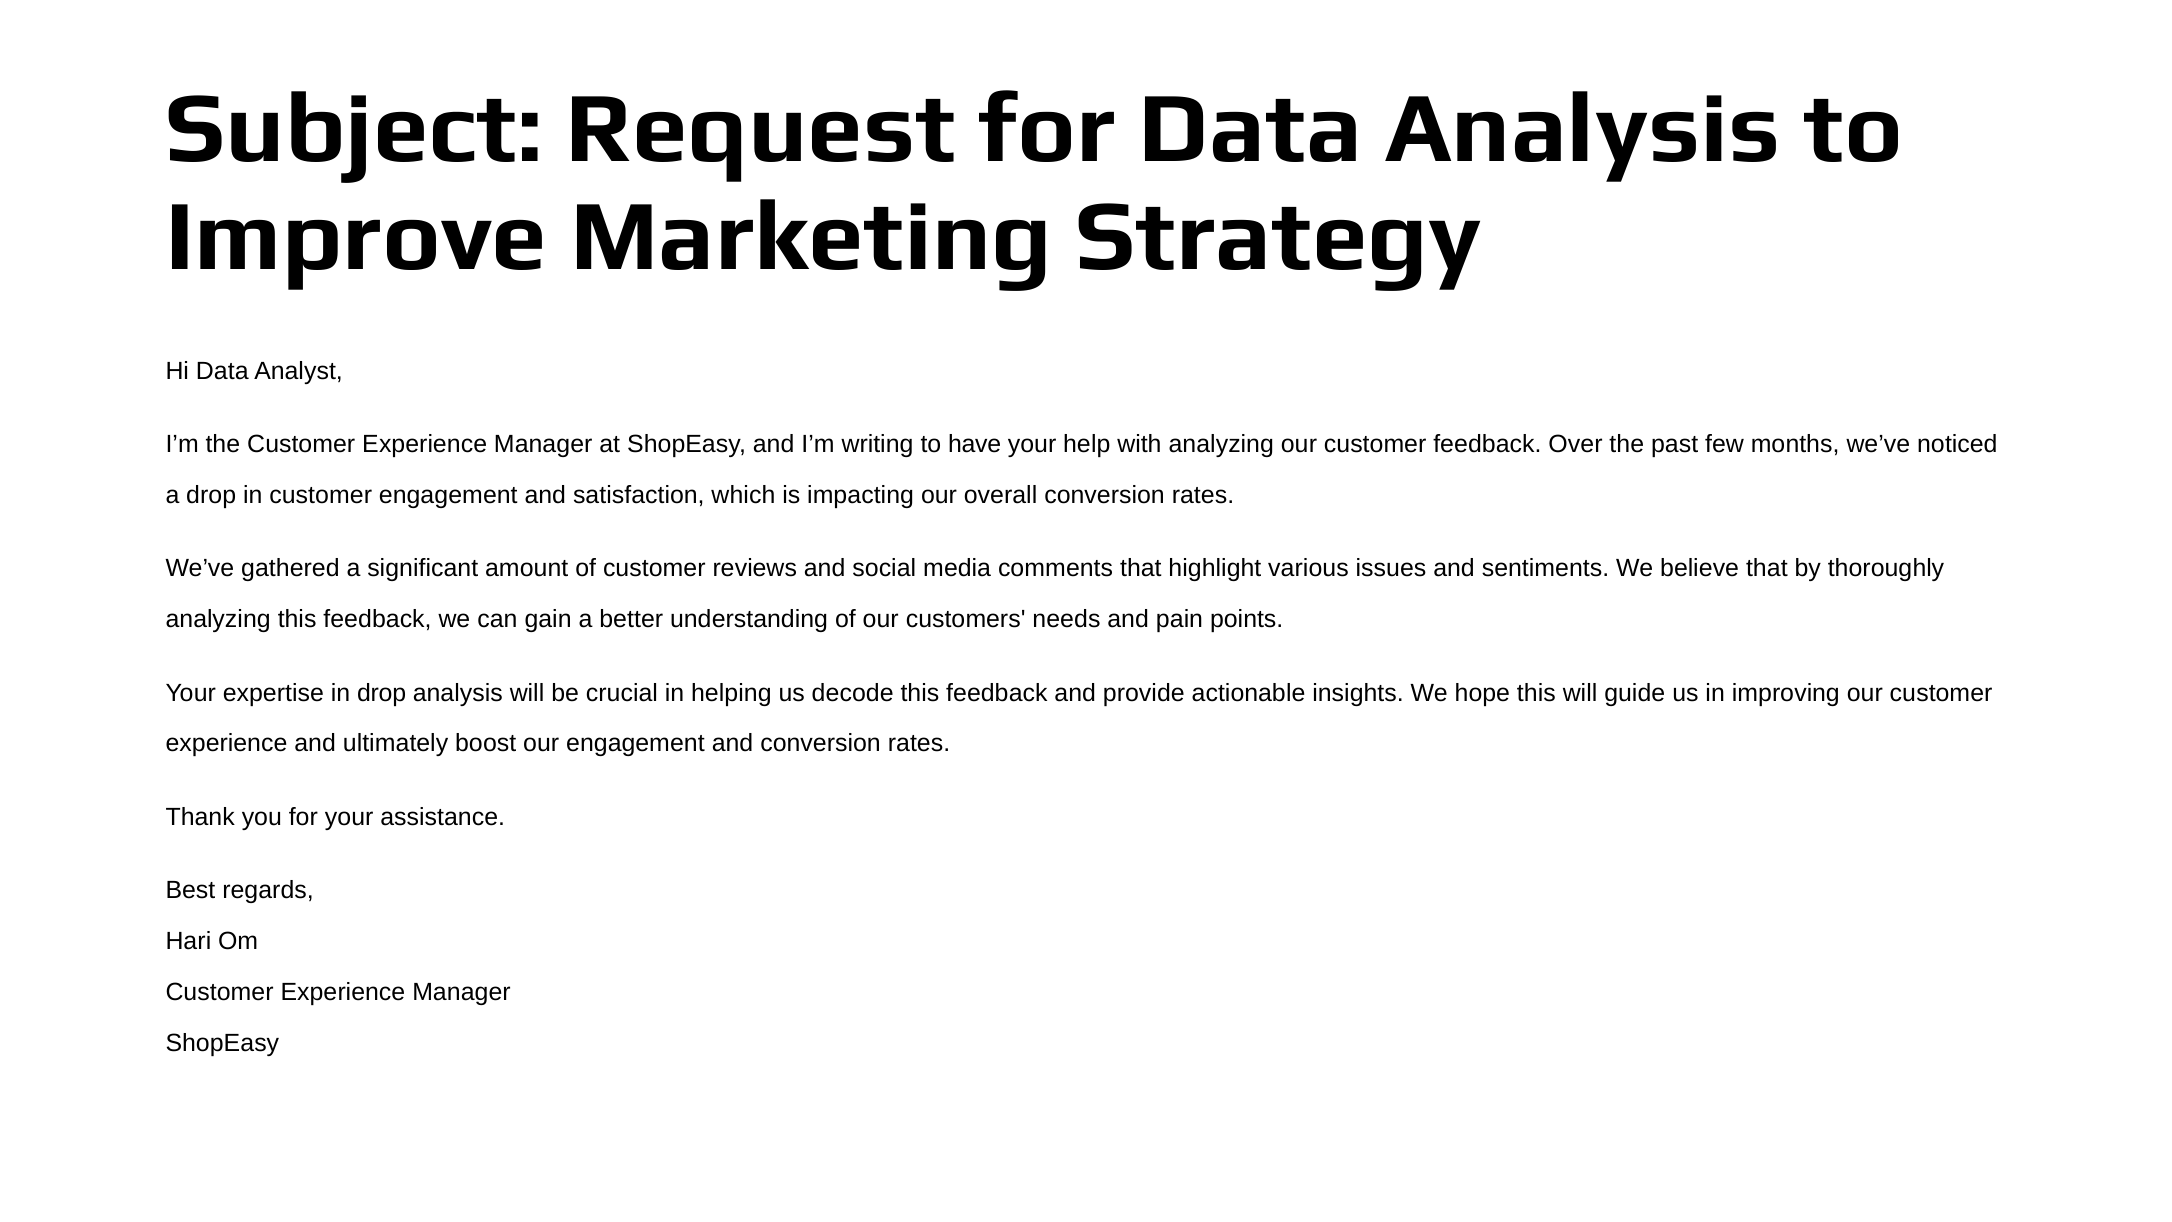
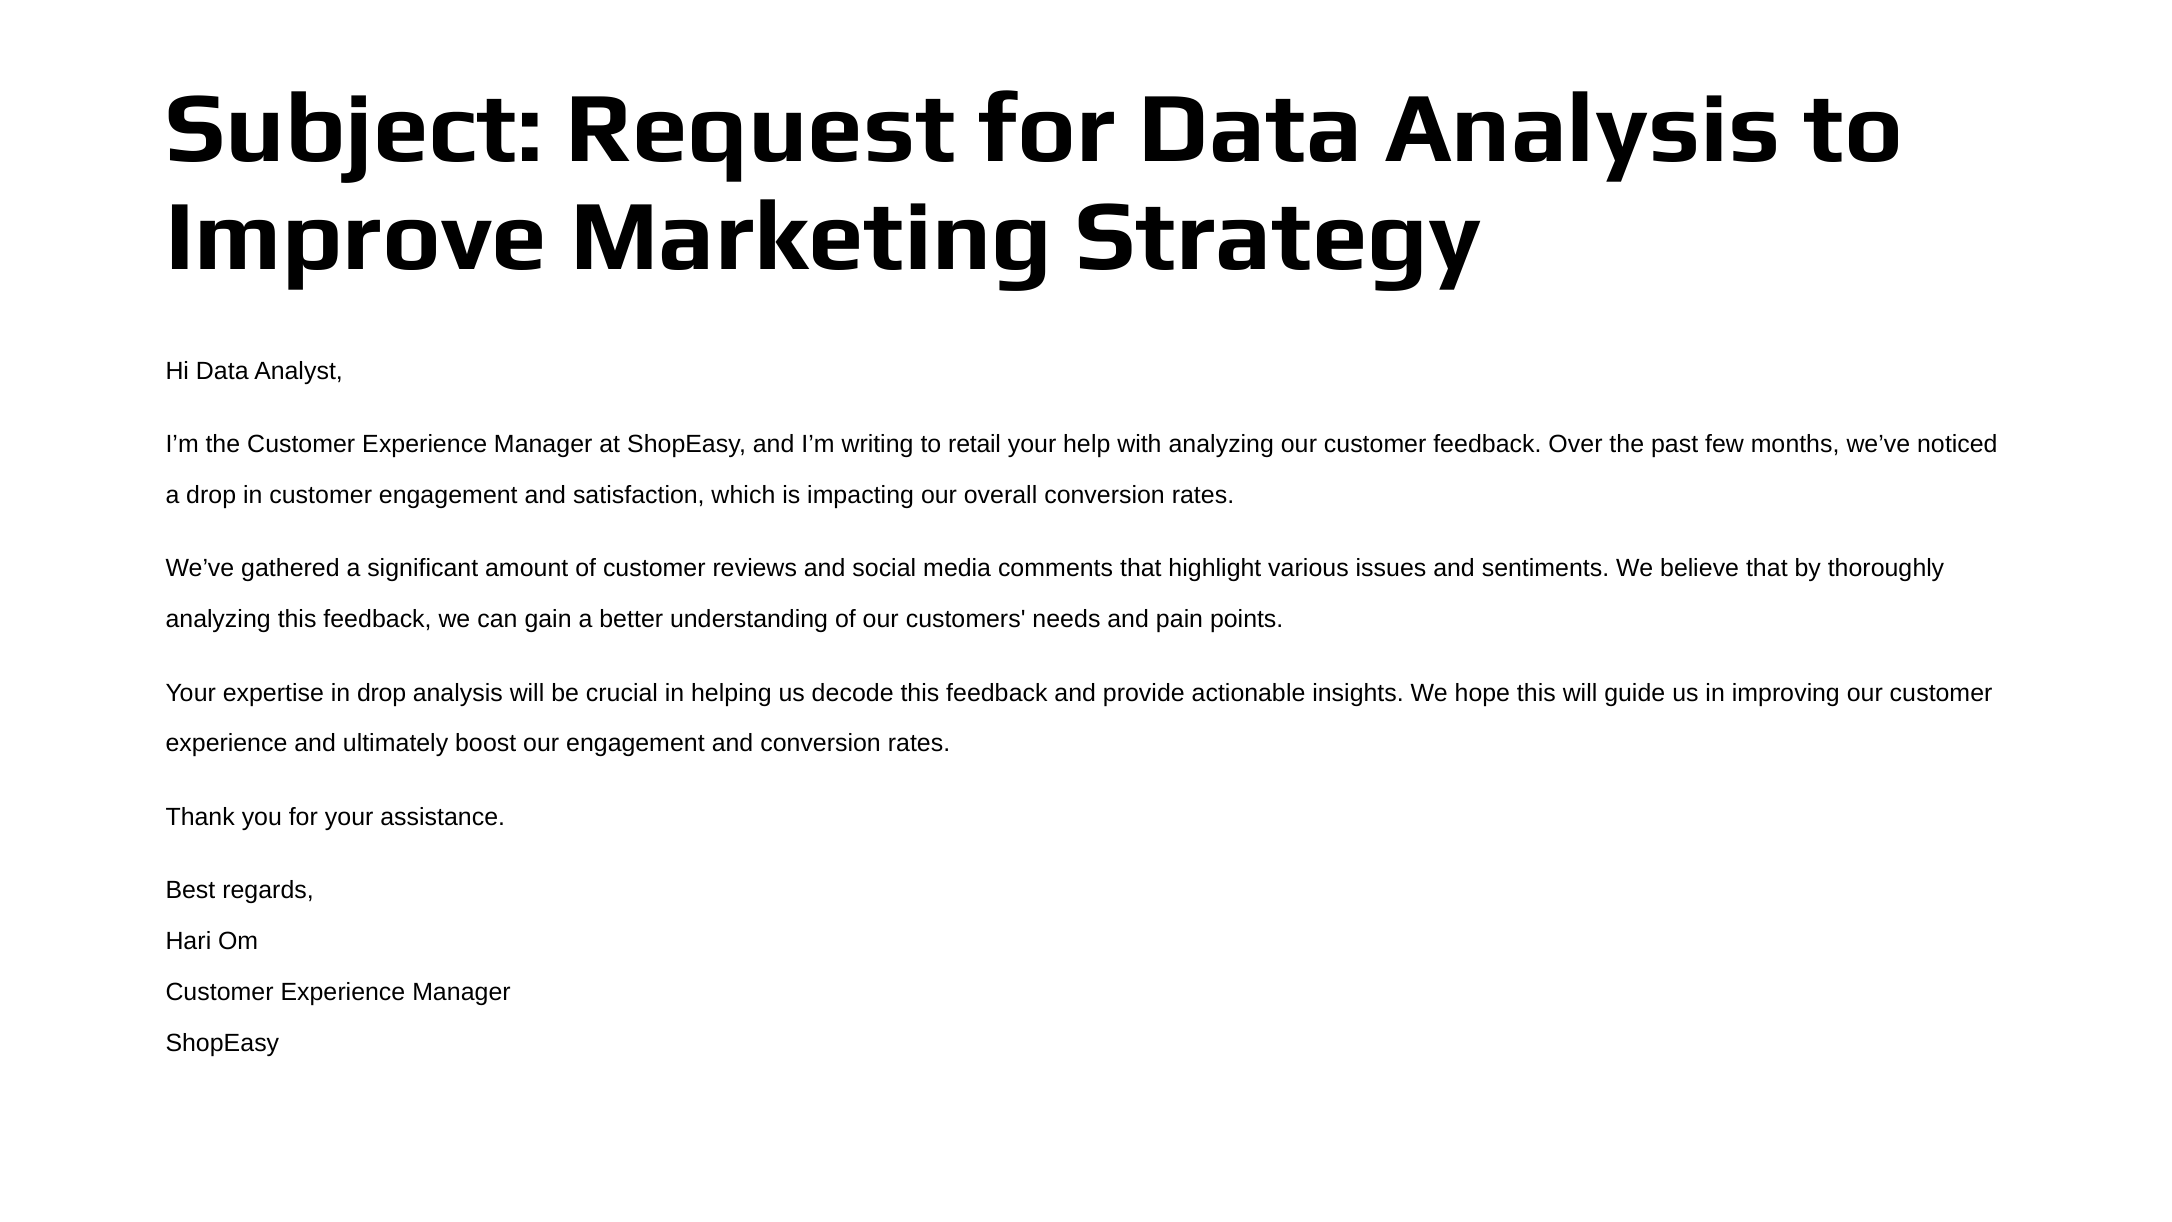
have: have -> retail
